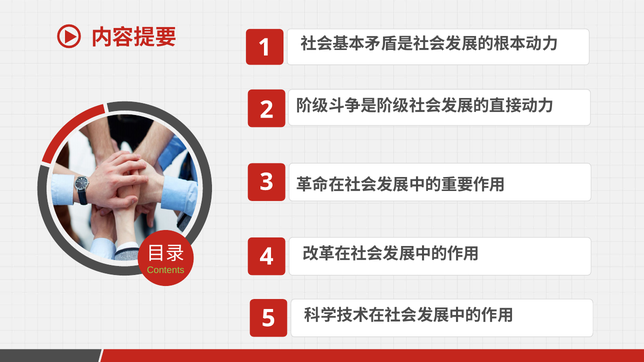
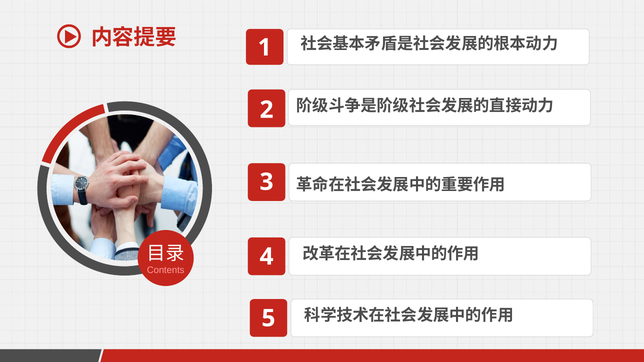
Contents colour: light green -> pink
